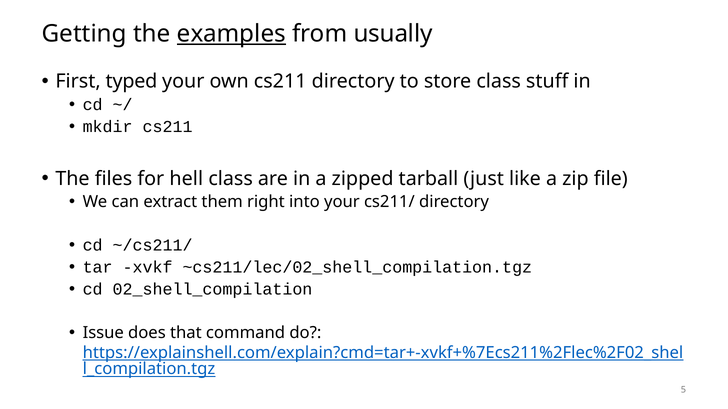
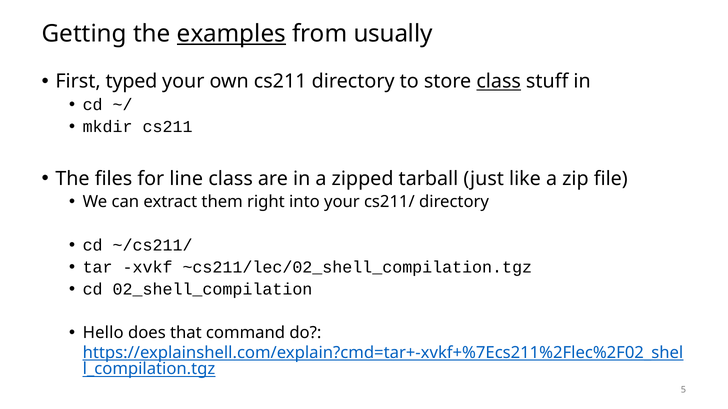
class at (499, 81) underline: none -> present
hell: hell -> line
Issue: Issue -> Hello
